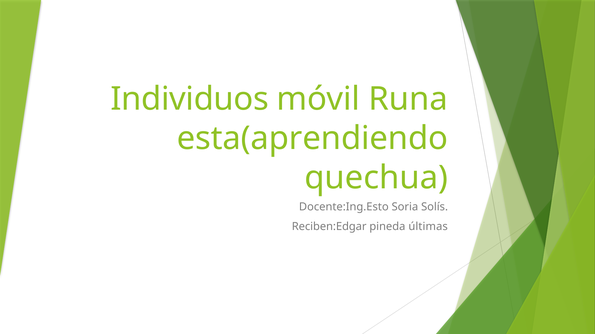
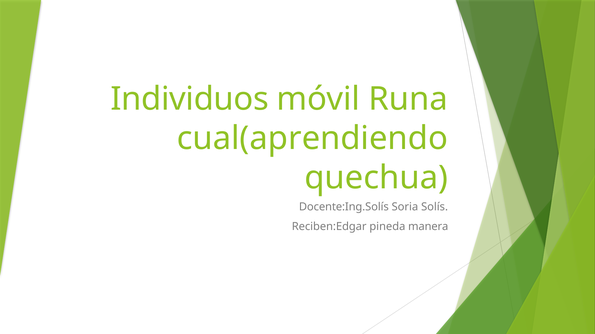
esta(aprendiendo: esta(aprendiendo -> cual(aprendiendo
Docente:Ing.Esto: Docente:Ing.Esto -> Docente:Ing.Solís
últimas: últimas -> manera
